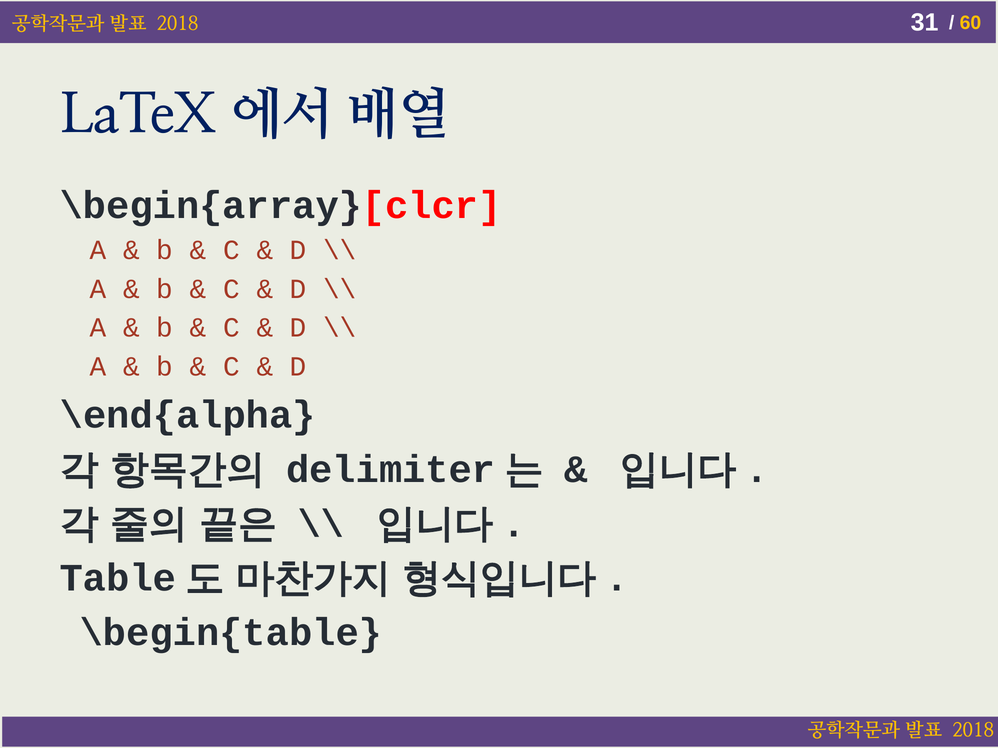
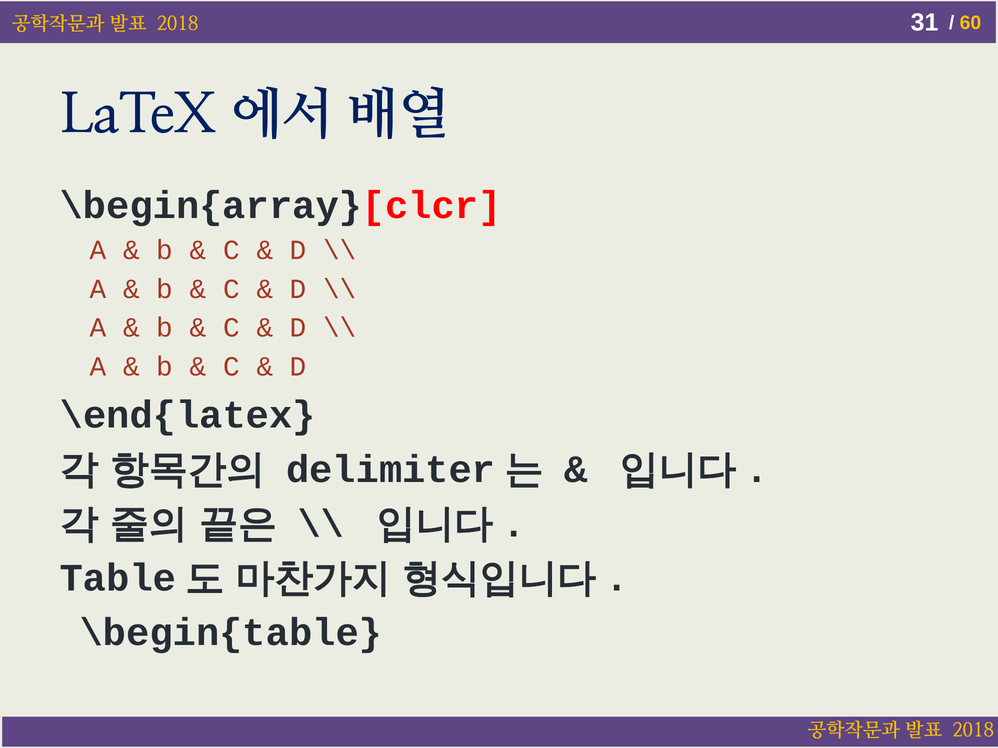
\end{alpha: \end{alpha -> \end{latex
